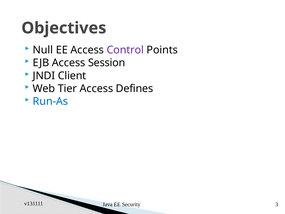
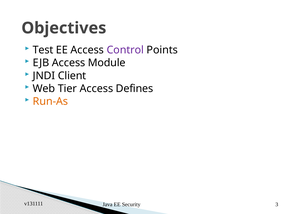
Null: Null -> Test
Session: Session -> Module
Run-As colour: blue -> orange
